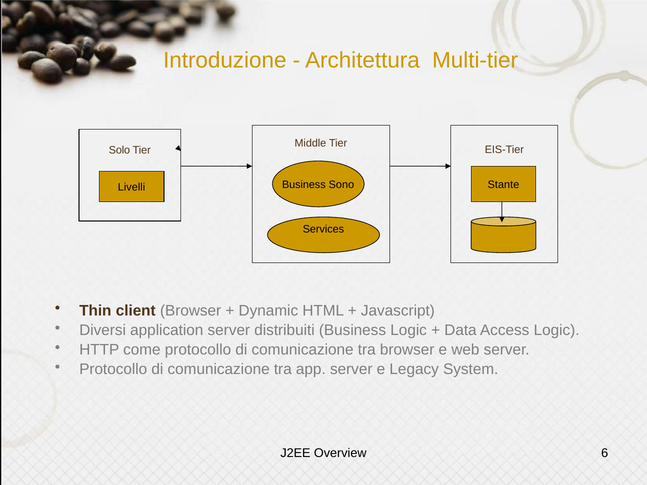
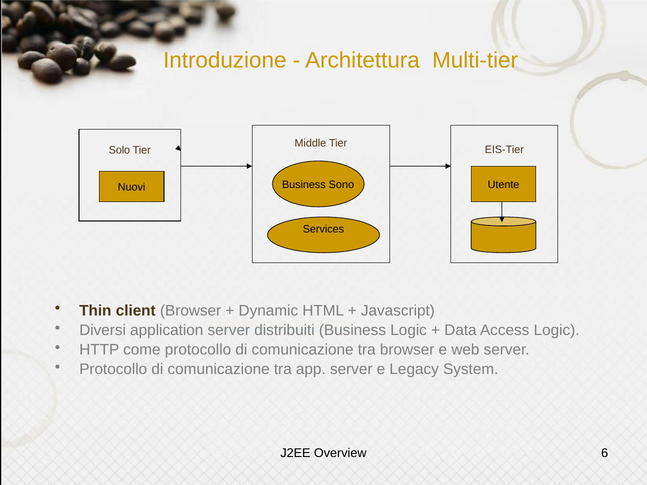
Stante: Stante -> Utente
Livelli: Livelli -> Nuovi
